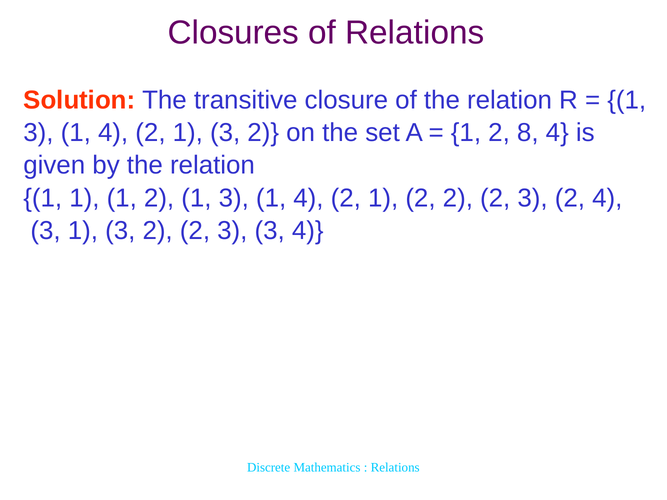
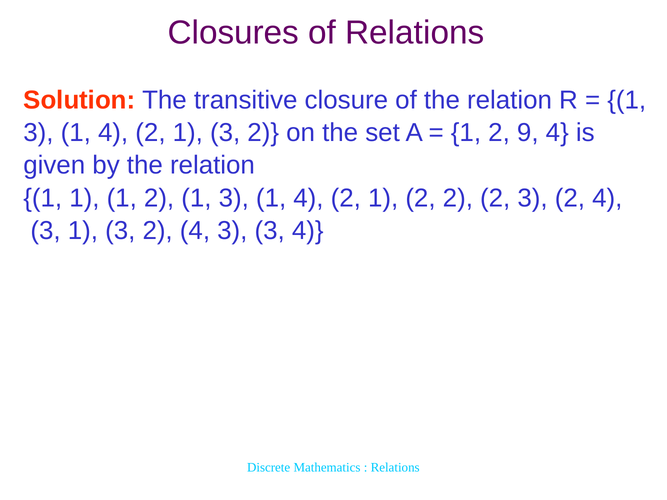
8: 8 -> 9
1 3 2 2: 2 -> 4
